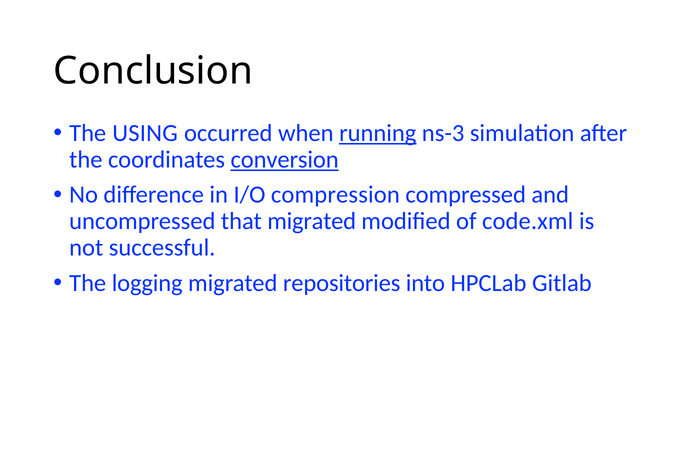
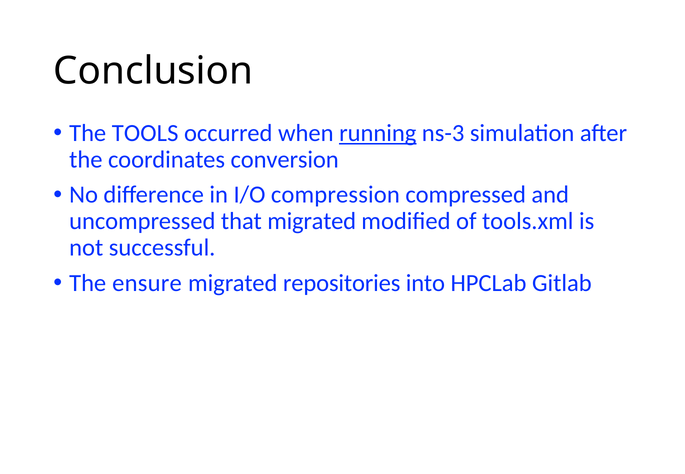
USING: USING -> TOOLS
conversion underline: present -> none
code.xml: code.xml -> tools.xml
logging: logging -> ensure
